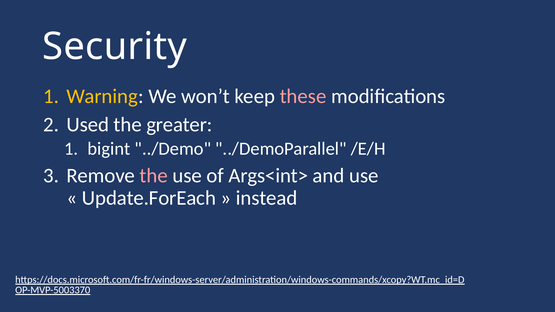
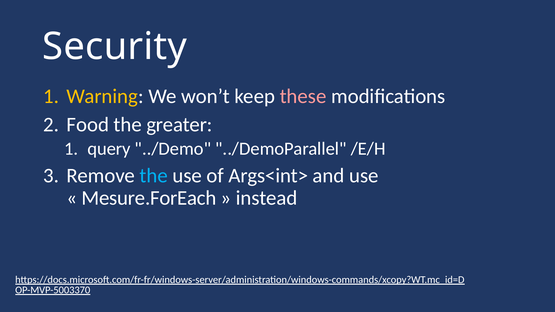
Used: Used -> Food
bigint: bigint -> query
the at (154, 176) colour: pink -> light blue
Update.ForEach: Update.ForEach -> Mesure.ForEach
